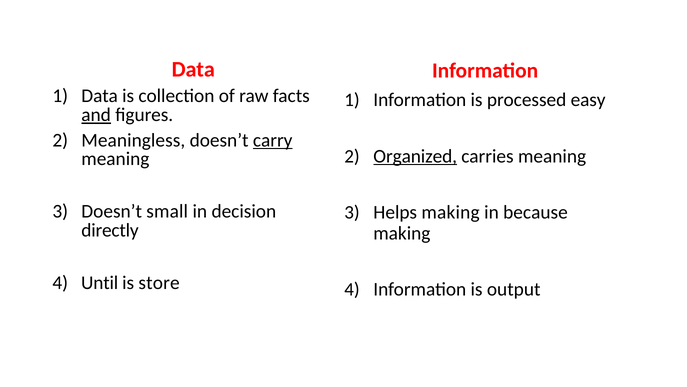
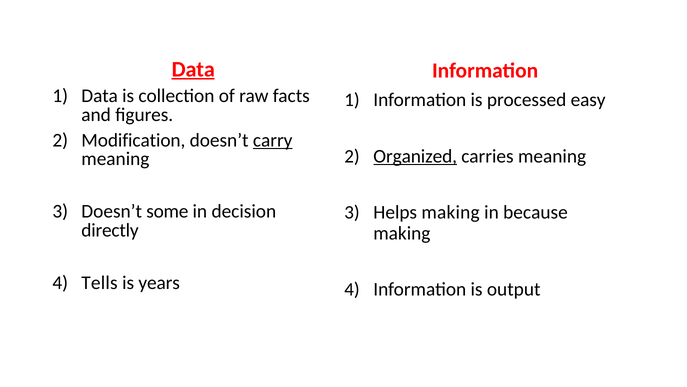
Data at (193, 69) underline: none -> present
and underline: present -> none
Meaningless: Meaningless -> Modification
small: small -> some
Until: Until -> Tells
store: store -> years
